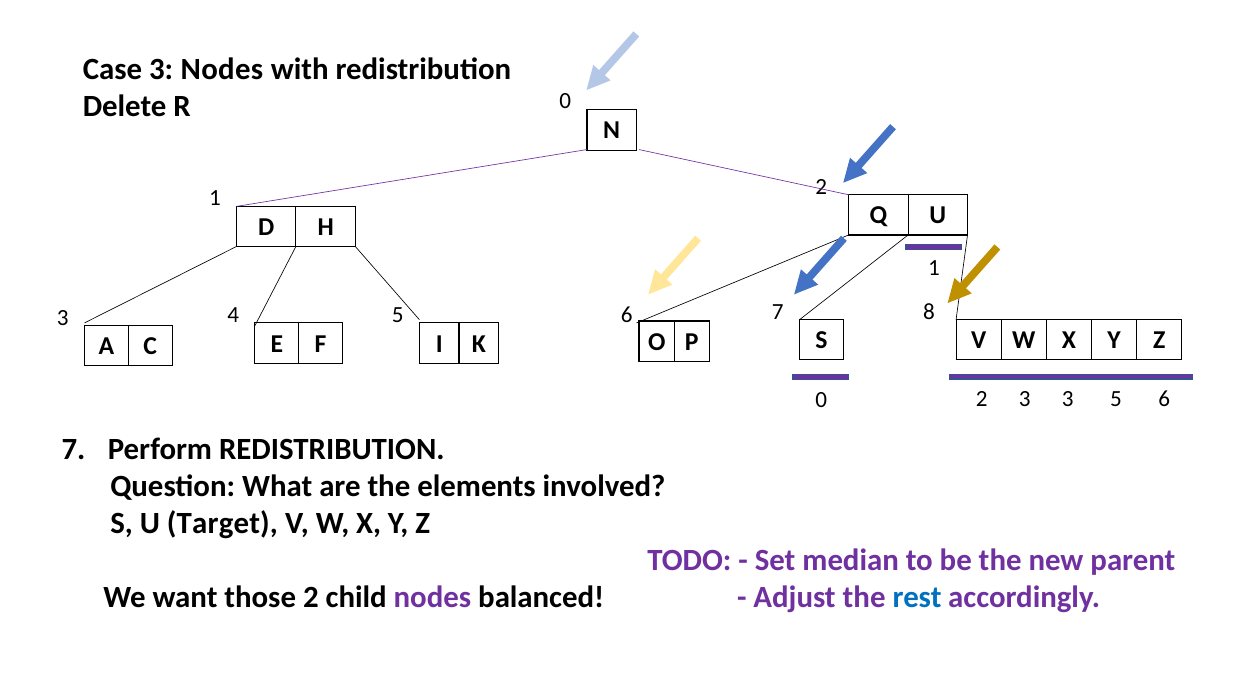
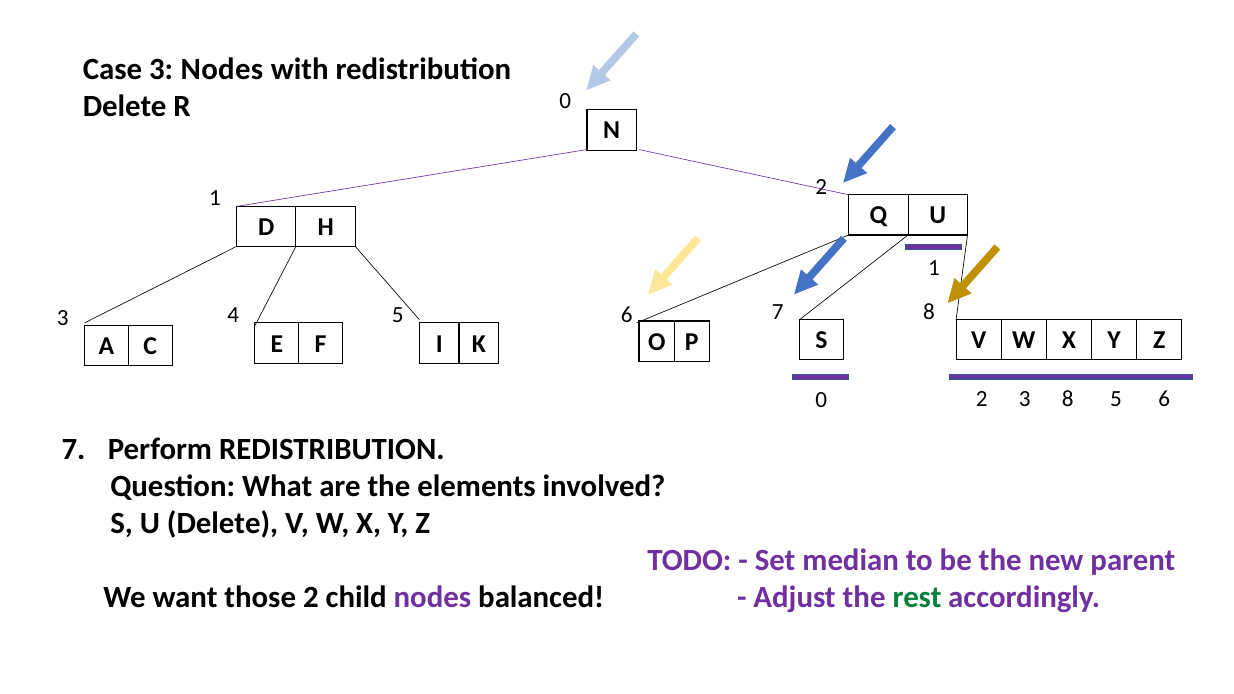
3 3: 3 -> 8
U Target: Target -> Delete
rest colour: blue -> green
